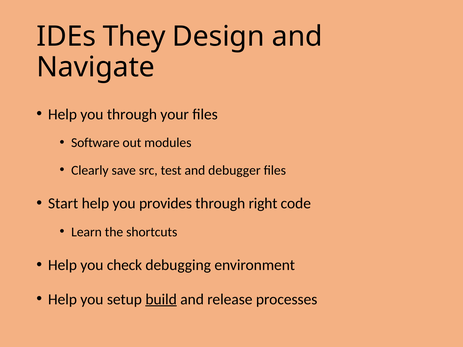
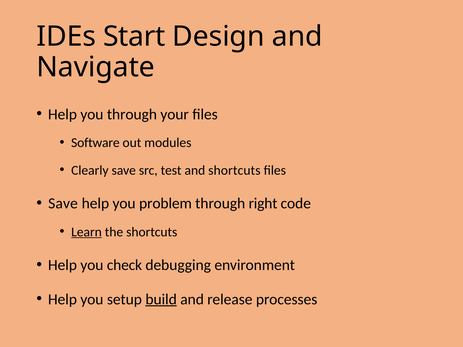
They: They -> Start
and debugger: debugger -> shortcuts
Start at (63, 204): Start -> Save
provides: provides -> problem
Learn underline: none -> present
